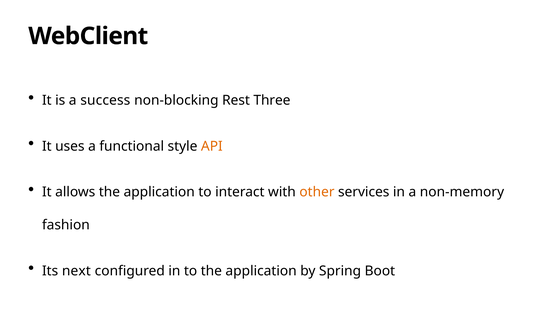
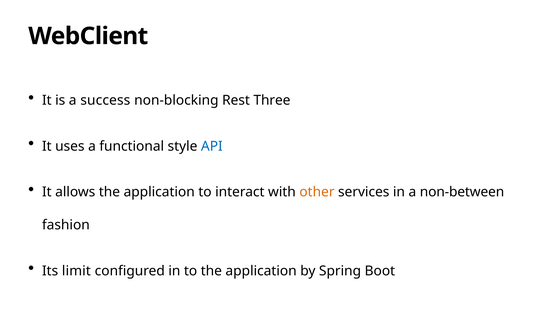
API colour: orange -> blue
non-memory: non-memory -> non-between
next: next -> limit
